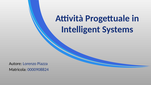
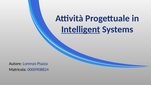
Intelligent underline: none -> present
